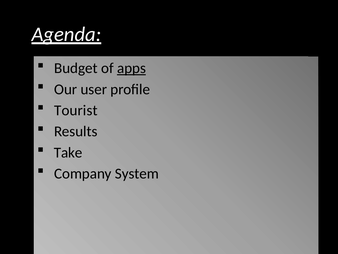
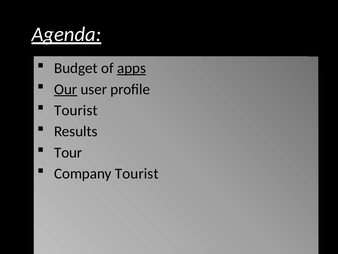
Our underline: none -> present
Take: Take -> Tour
Company System: System -> Tourist
